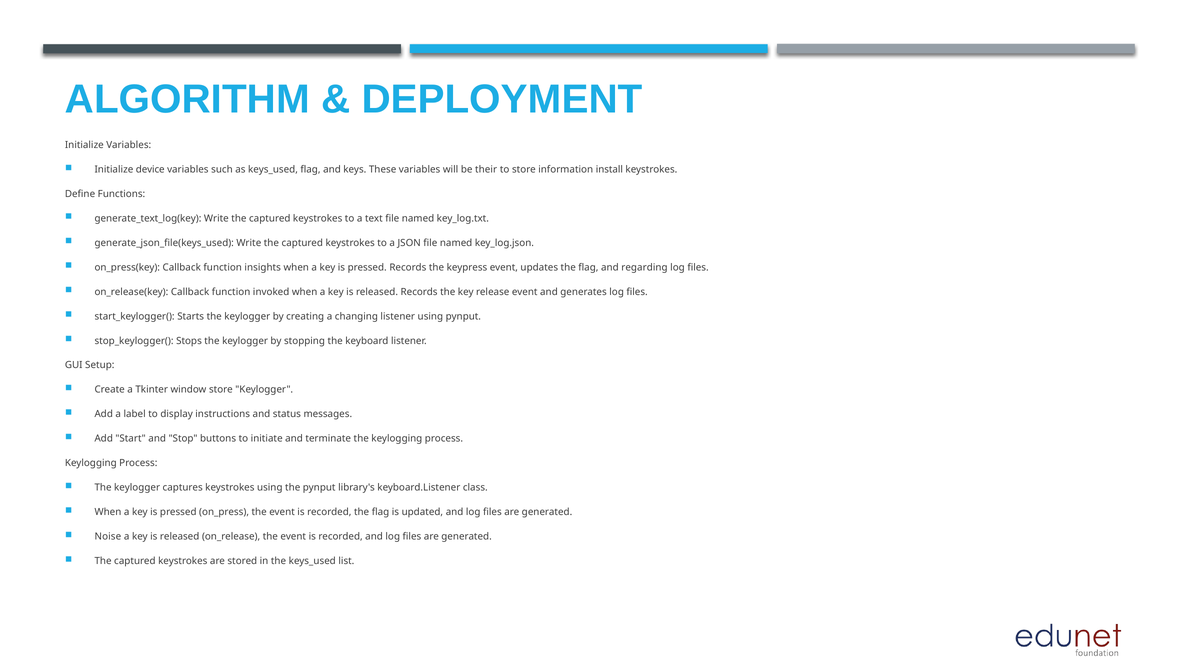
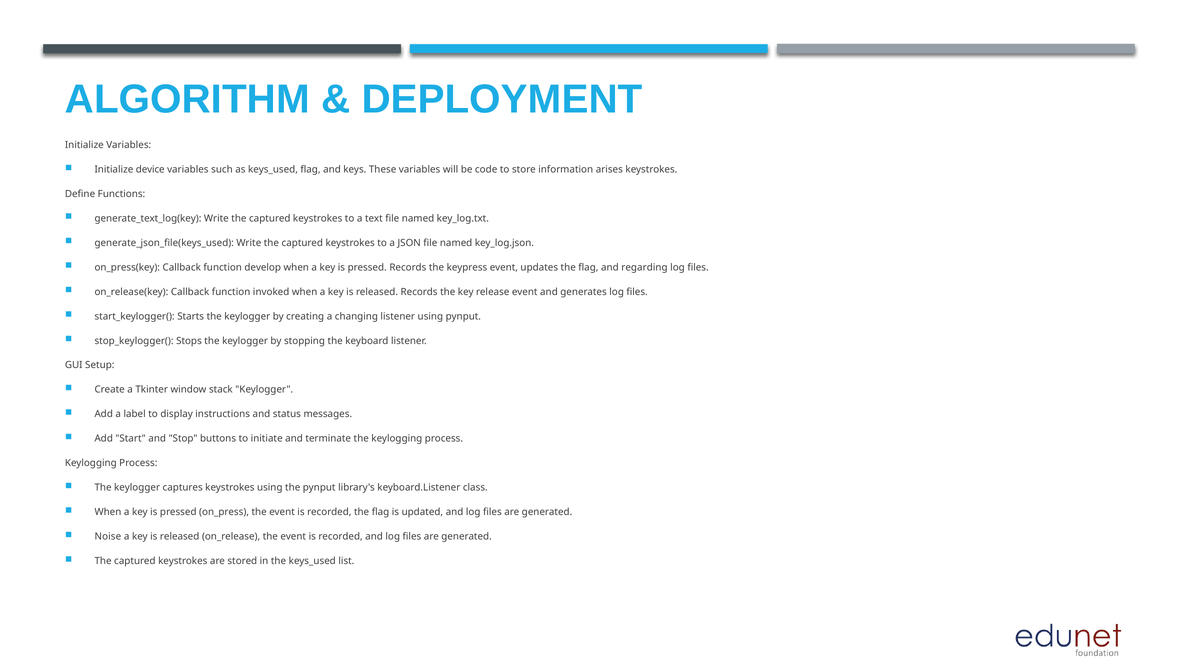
their: their -> code
install: install -> arises
insights: insights -> develop
window store: store -> stack
